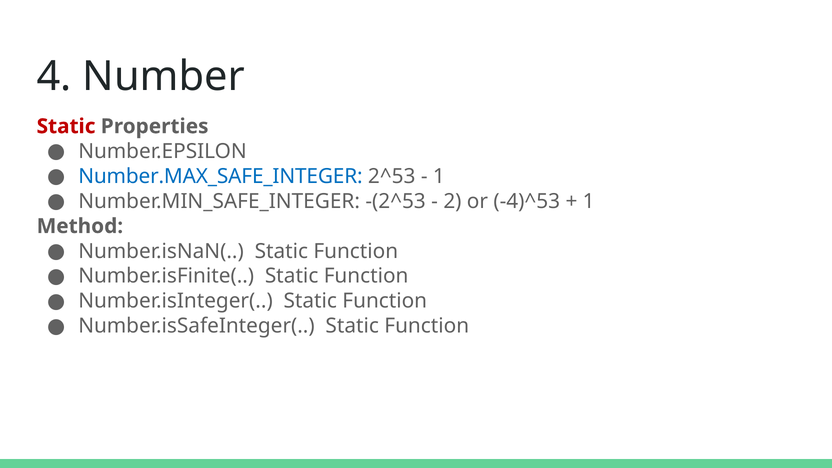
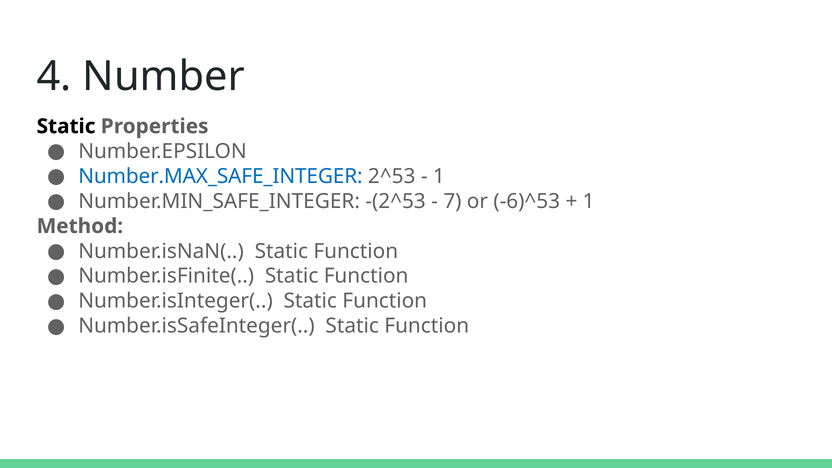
Static at (66, 126) colour: red -> black
2: 2 -> 7
-4)^53: -4)^53 -> -6)^53
